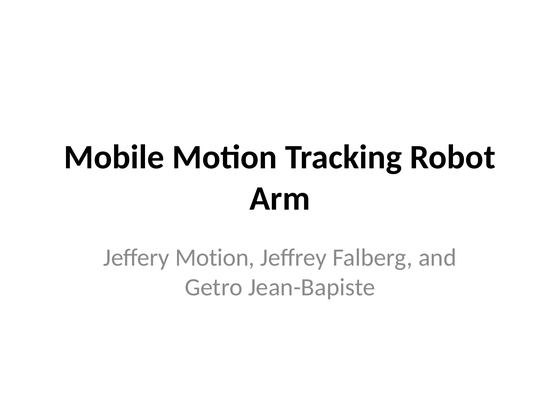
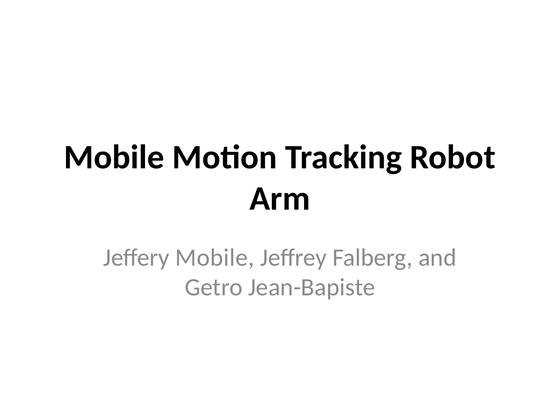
Jeffery Motion: Motion -> Mobile
